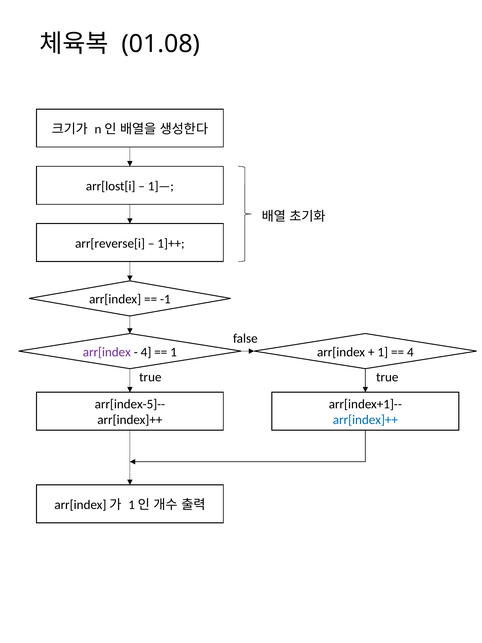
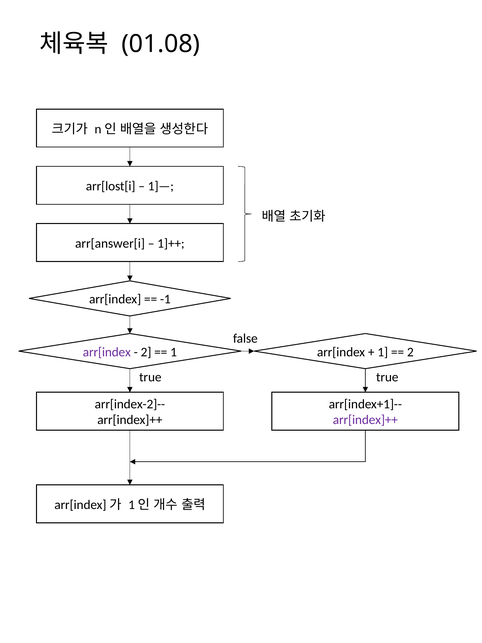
arr[reverse[i: arr[reverse[i -> arr[answer[i
4 at (146, 352): 4 -> 2
4 at (410, 352): 4 -> 2
arr[index-5]--: arr[index-5]-- -> arr[index-2]--
arr[index]++ at (365, 420) colour: blue -> purple
